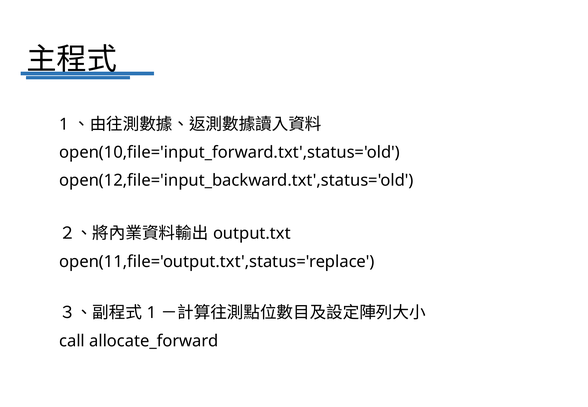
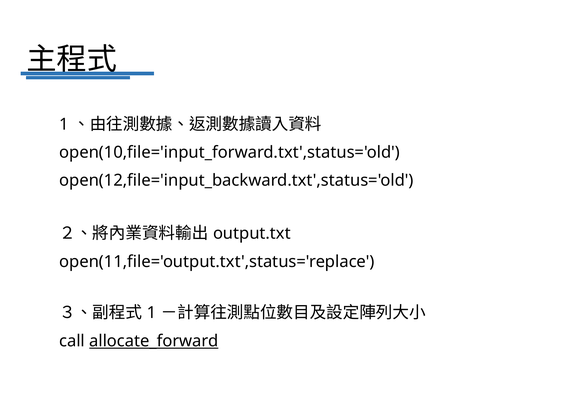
allocate_forward underline: none -> present
